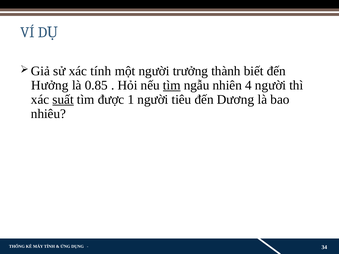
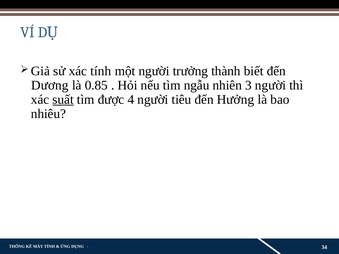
Hưởng: Hưởng -> Dương
tìm at (172, 85) underline: present -> none
4: 4 -> 3
1: 1 -> 4
Dương: Dương -> Hưởng
